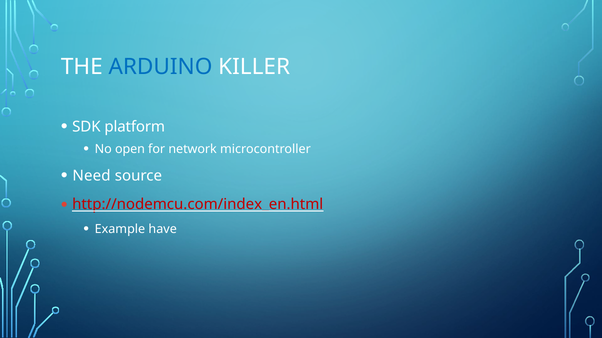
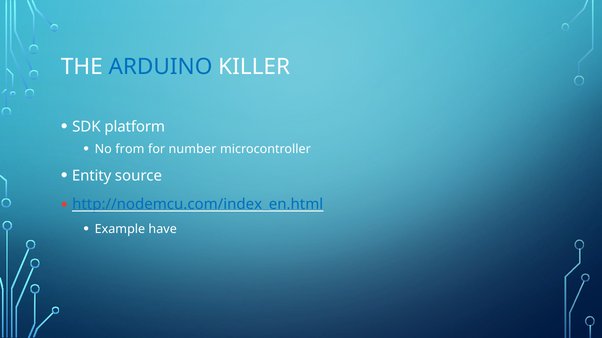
open: open -> from
network: network -> number
Need: Need -> Entity
http://nodemcu.com/index_en.html colour: red -> blue
